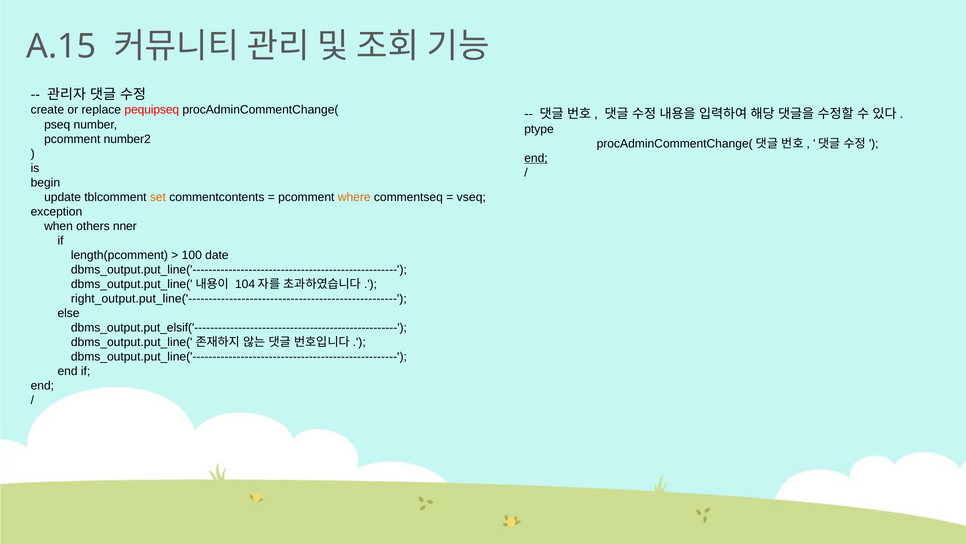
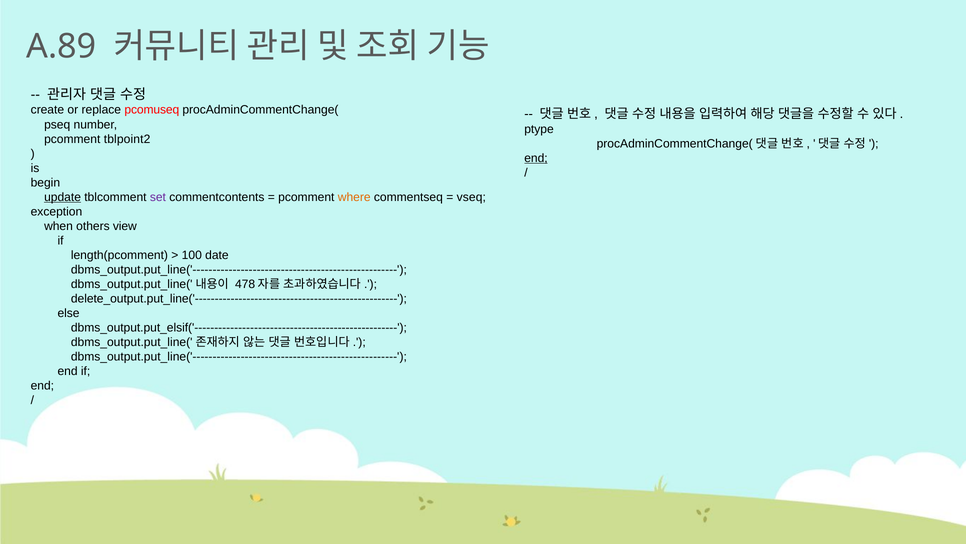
A.15: A.15 -> A.89
pequipseq: pequipseq -> pcomuseq
number2: number2 -> tblpoint2
update underline: none -> present
set colour: orange -> purple
nner: nner -> view
104: 104 -> 478
right_output.put_line('---------------------------------------------------: right_output.put_line('--------------------------------------------------- -> delete_output.put_line('---------------------------------------------------
